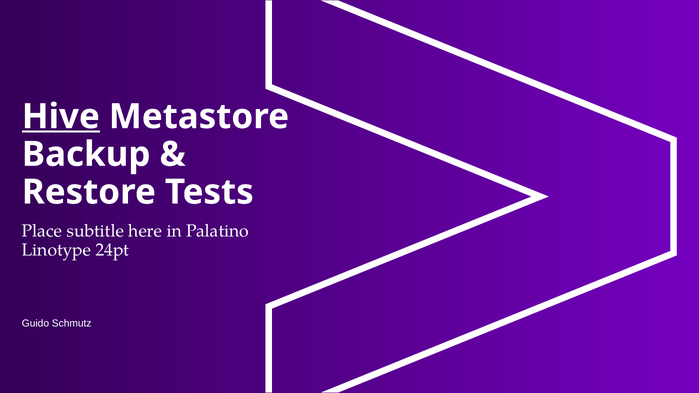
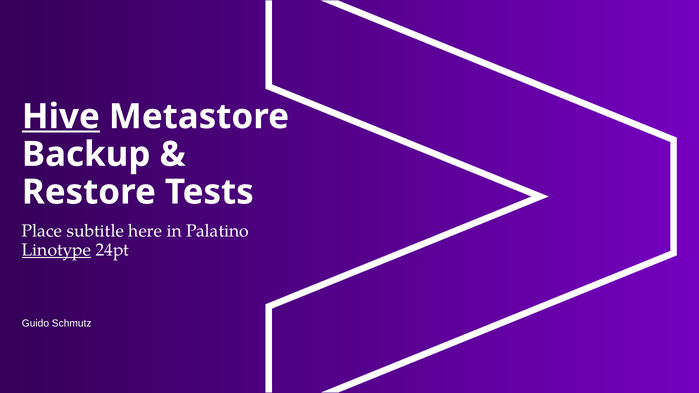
Linotype underline: none -> present
